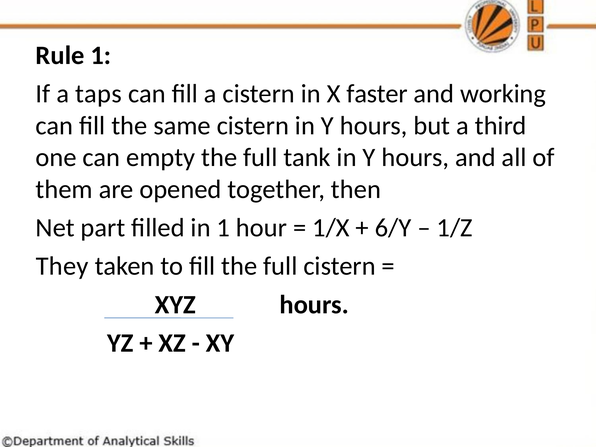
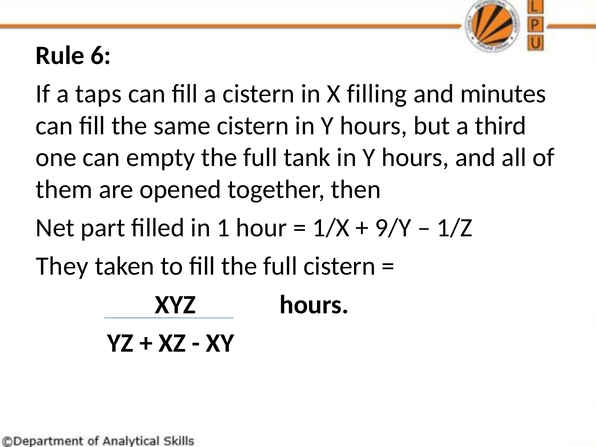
Rule 1: 1 -> 6
faster: faster -> filling
working: working -> minutes
6/Y: 6/Y -> 9/Y
